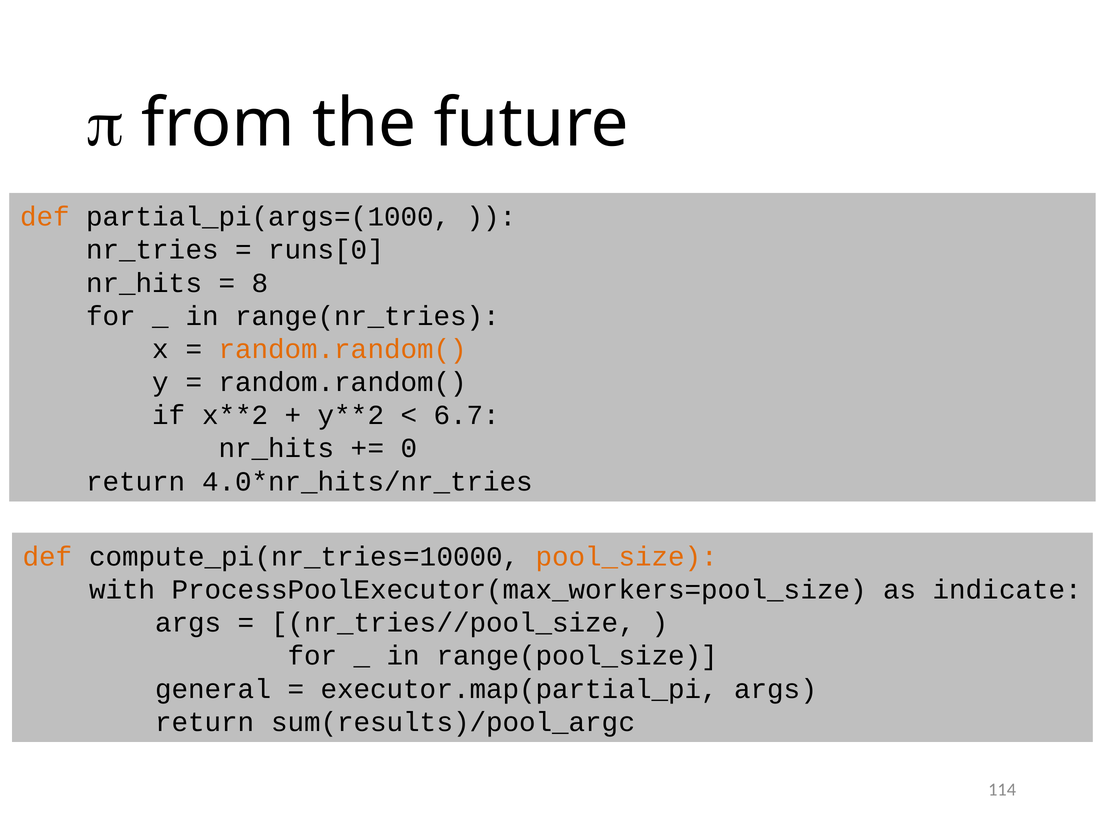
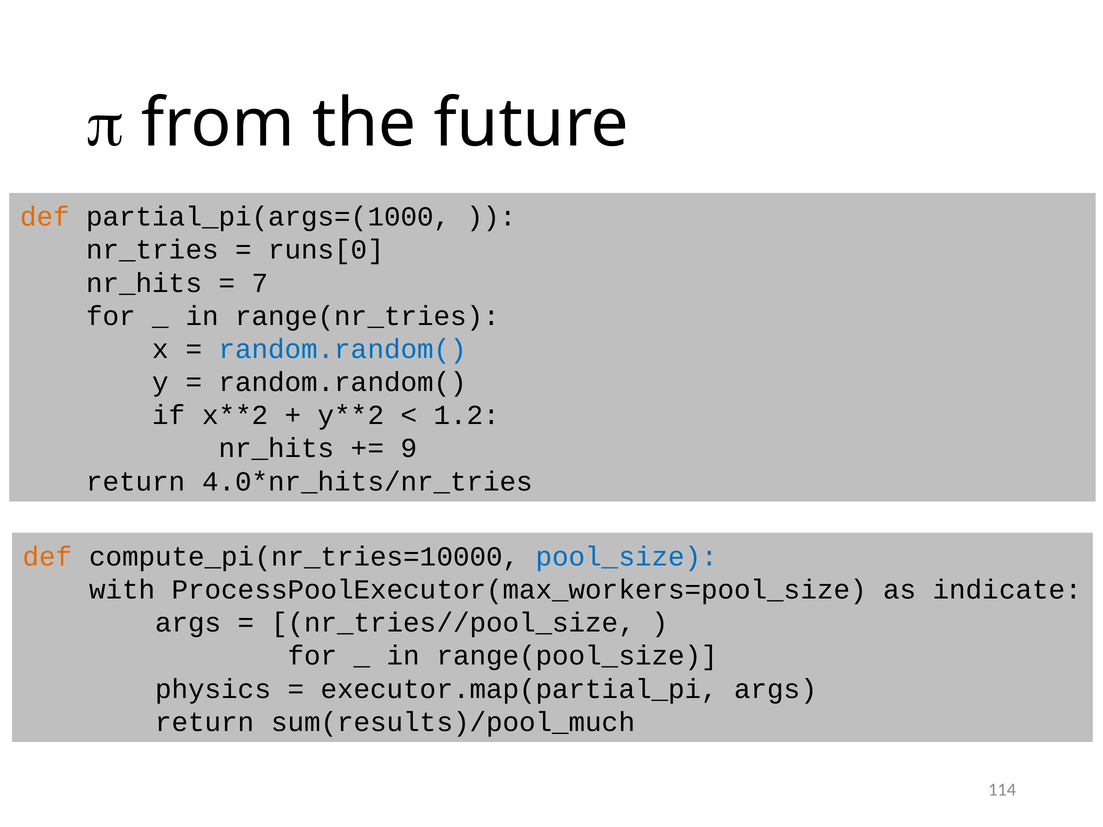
8: 8 -> 7
random.random( at (343, 349) colour: orange -> blue
6.7: 6.7 -> 1.2
0: 0 -> 9
pool_size colour: orange -> blue
general: general -> physics
sum(results)/pool_argc: sum(results)/pool_argc -> sum(results)/pool_much
